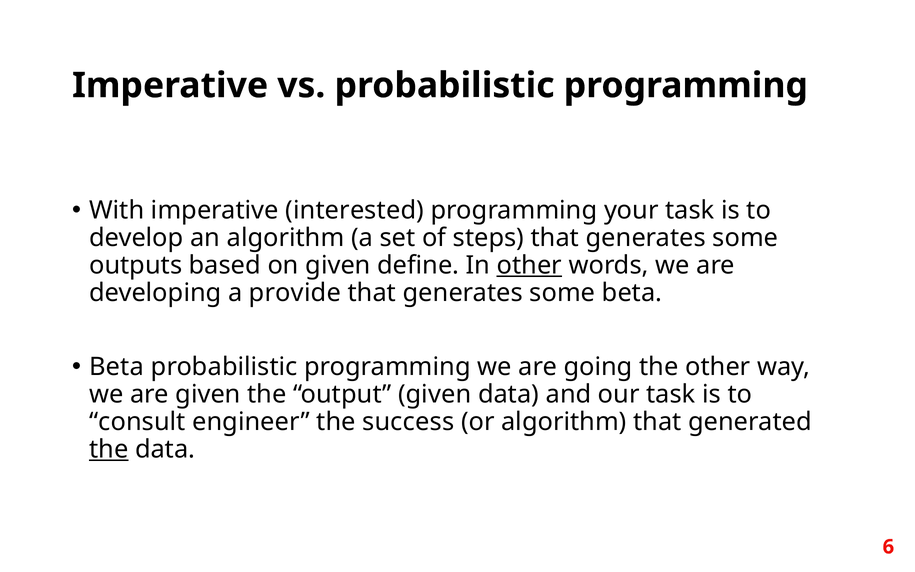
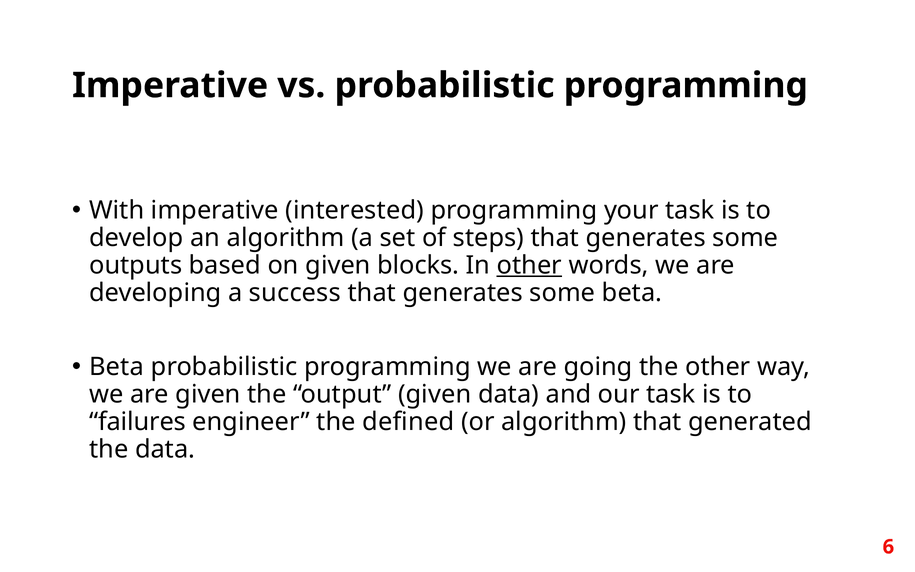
define: define -> blocks
provide: provide -> success
consult: consult -> failures
success: success -> defined
the at (109, 449) underline: present -> none
